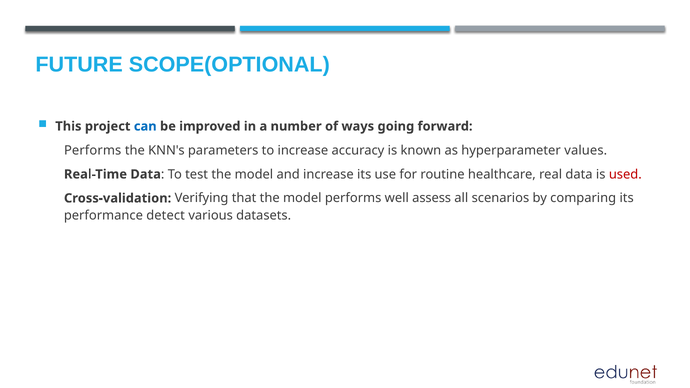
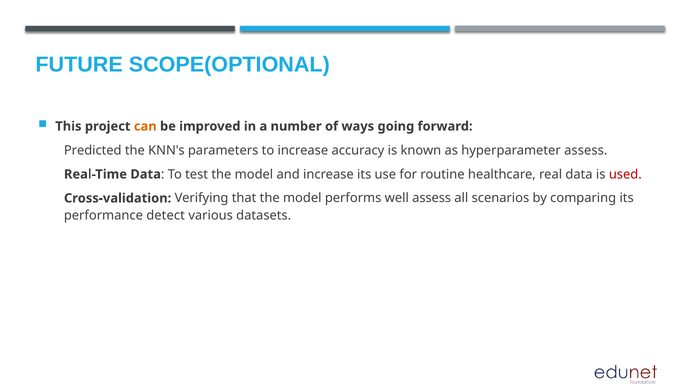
can colour: blue -> orange
Performs at (93, 150): Performs -> Predicted
hyperparameter values: values -> assess
